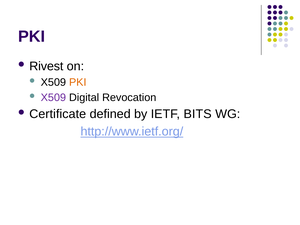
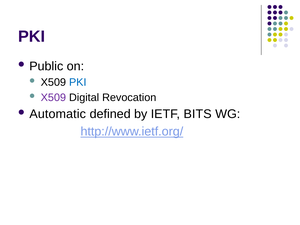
Rivest: Rivest -> Public
PKI at (78, 82) colour: orange -> blue
Certificate: Certificate -> Automatic
